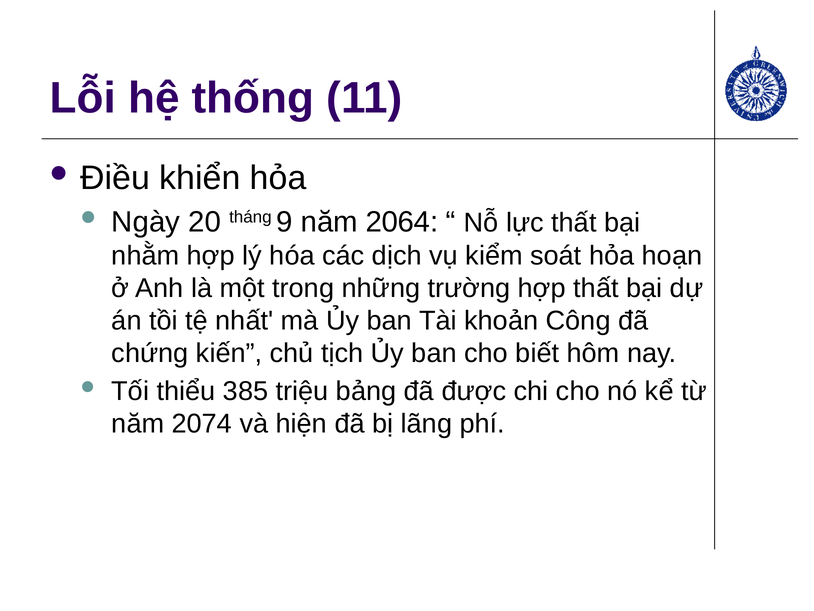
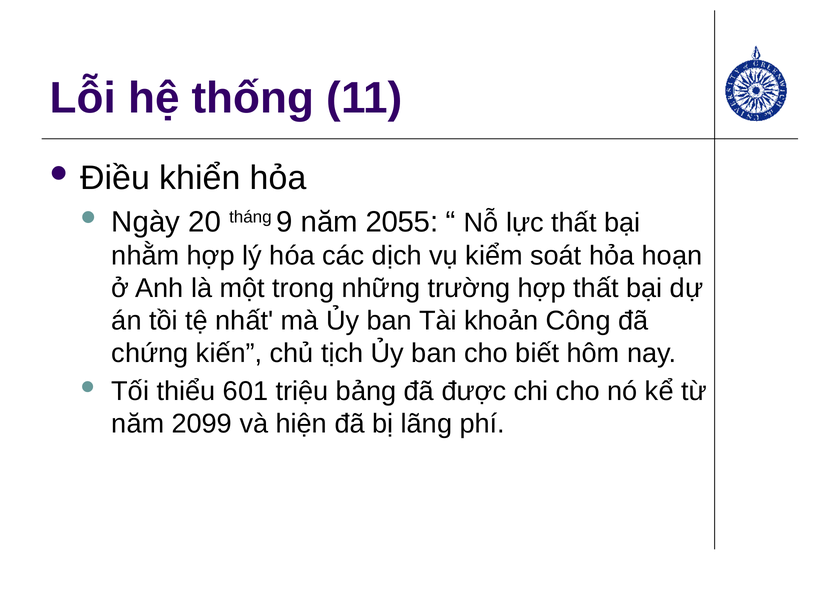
2064: 2064 -> 2055
385: 385 -> 601
2074: 2074 -> 2099
